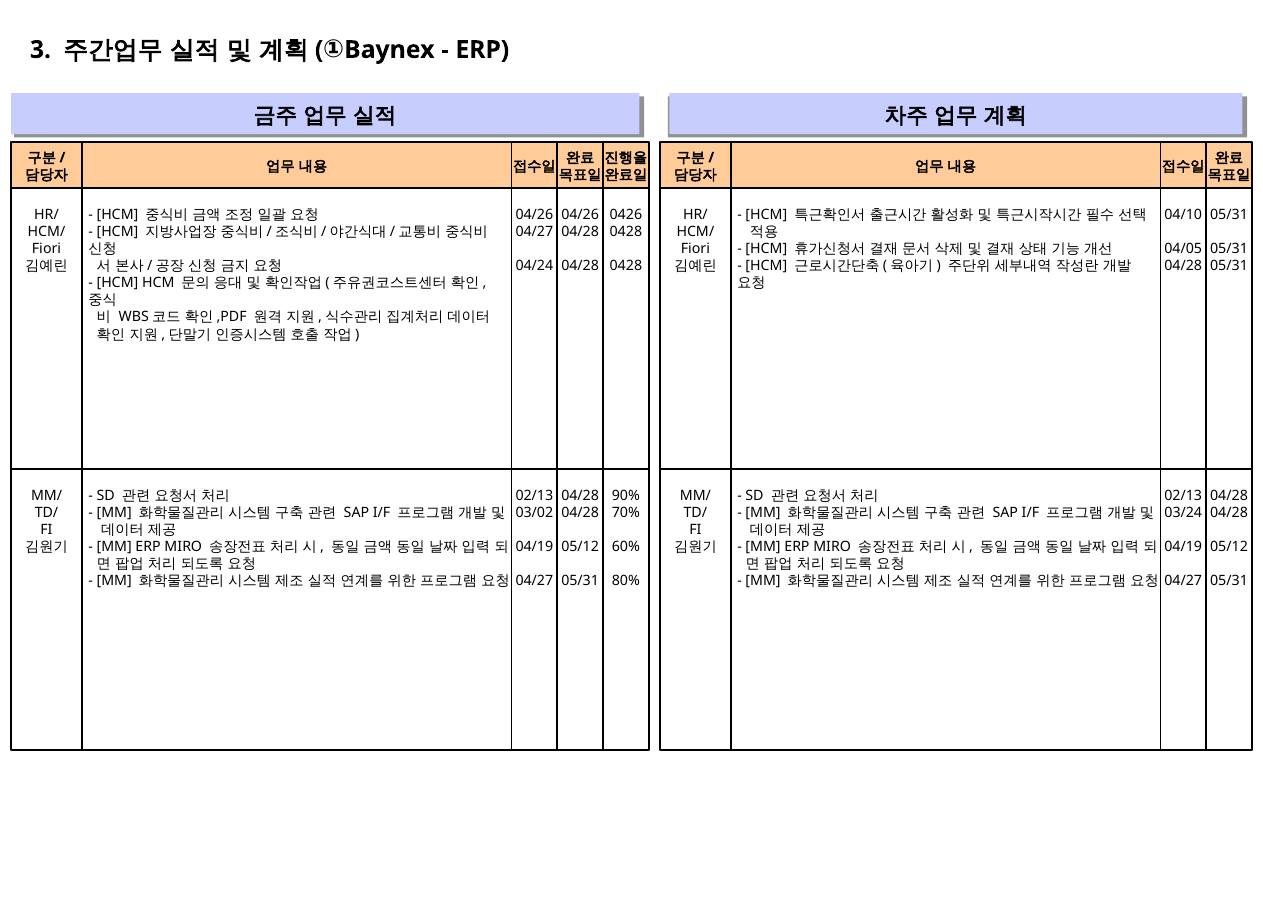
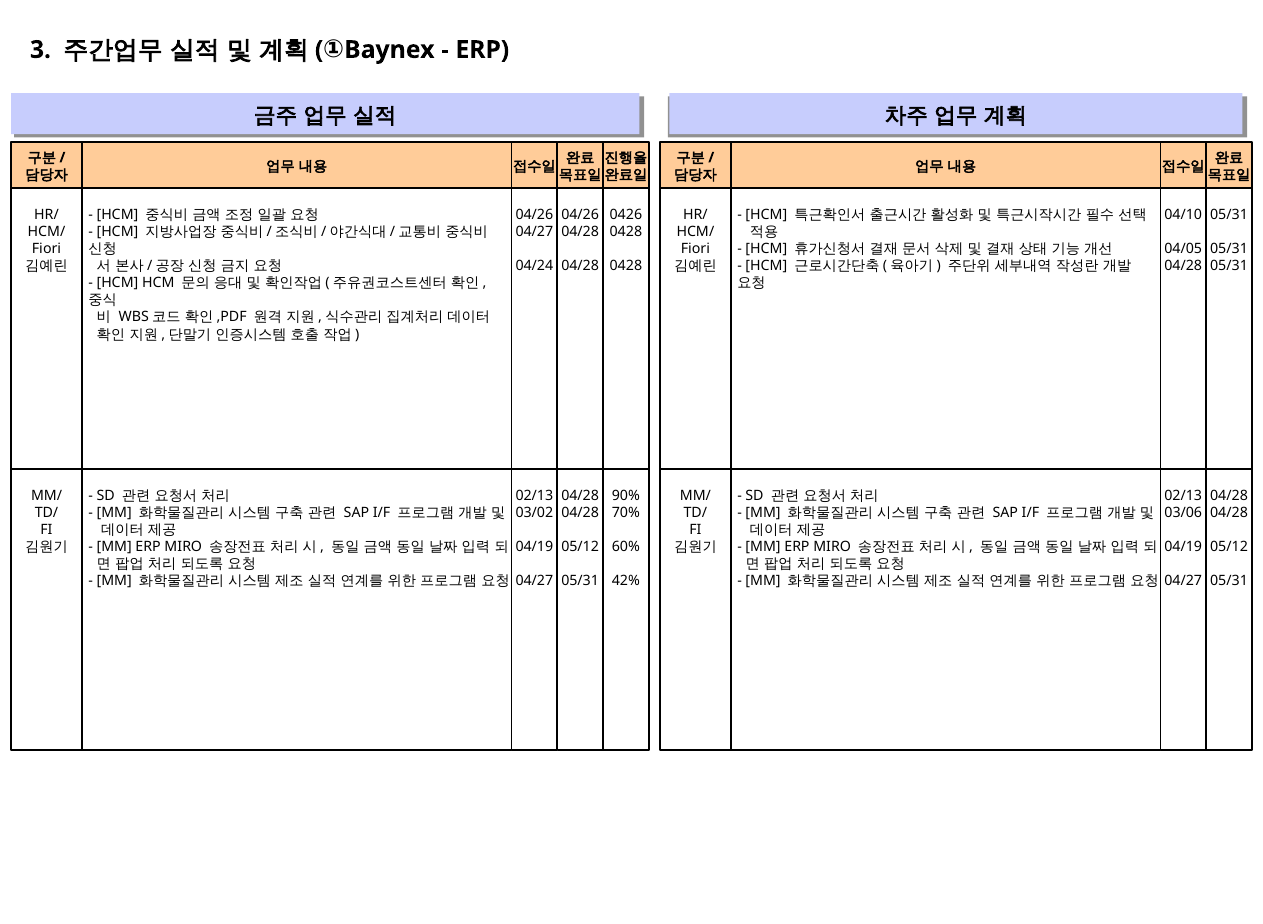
03/24: 03/24 -> 03/06
80%: 80% -> 42%
